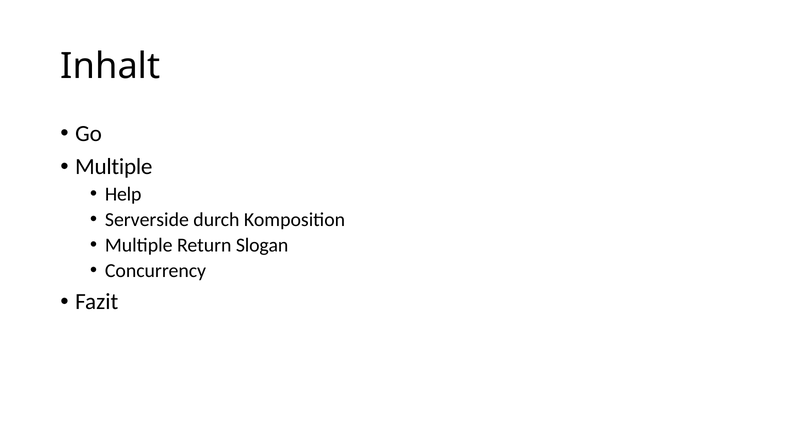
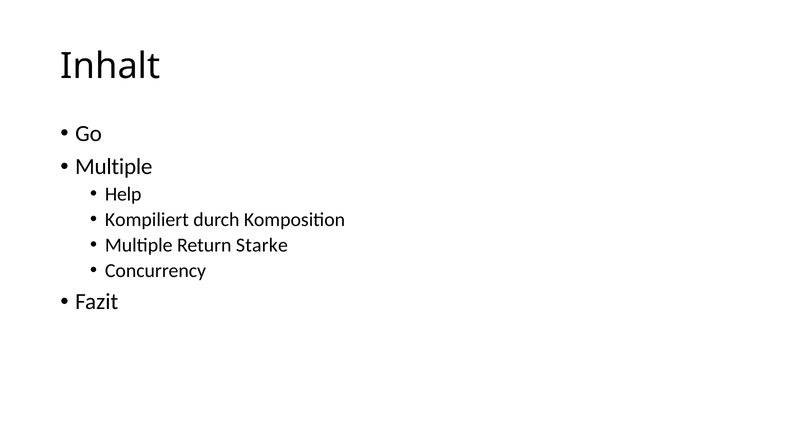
Serverside: Serverside -> Kompiliert
Slogan: Slogan -> Starke
